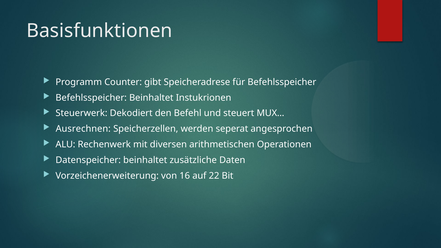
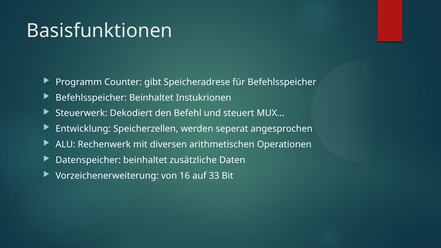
Ausrechnen: Ausrechnen -> Entwicklung
22: 22 -> 33
